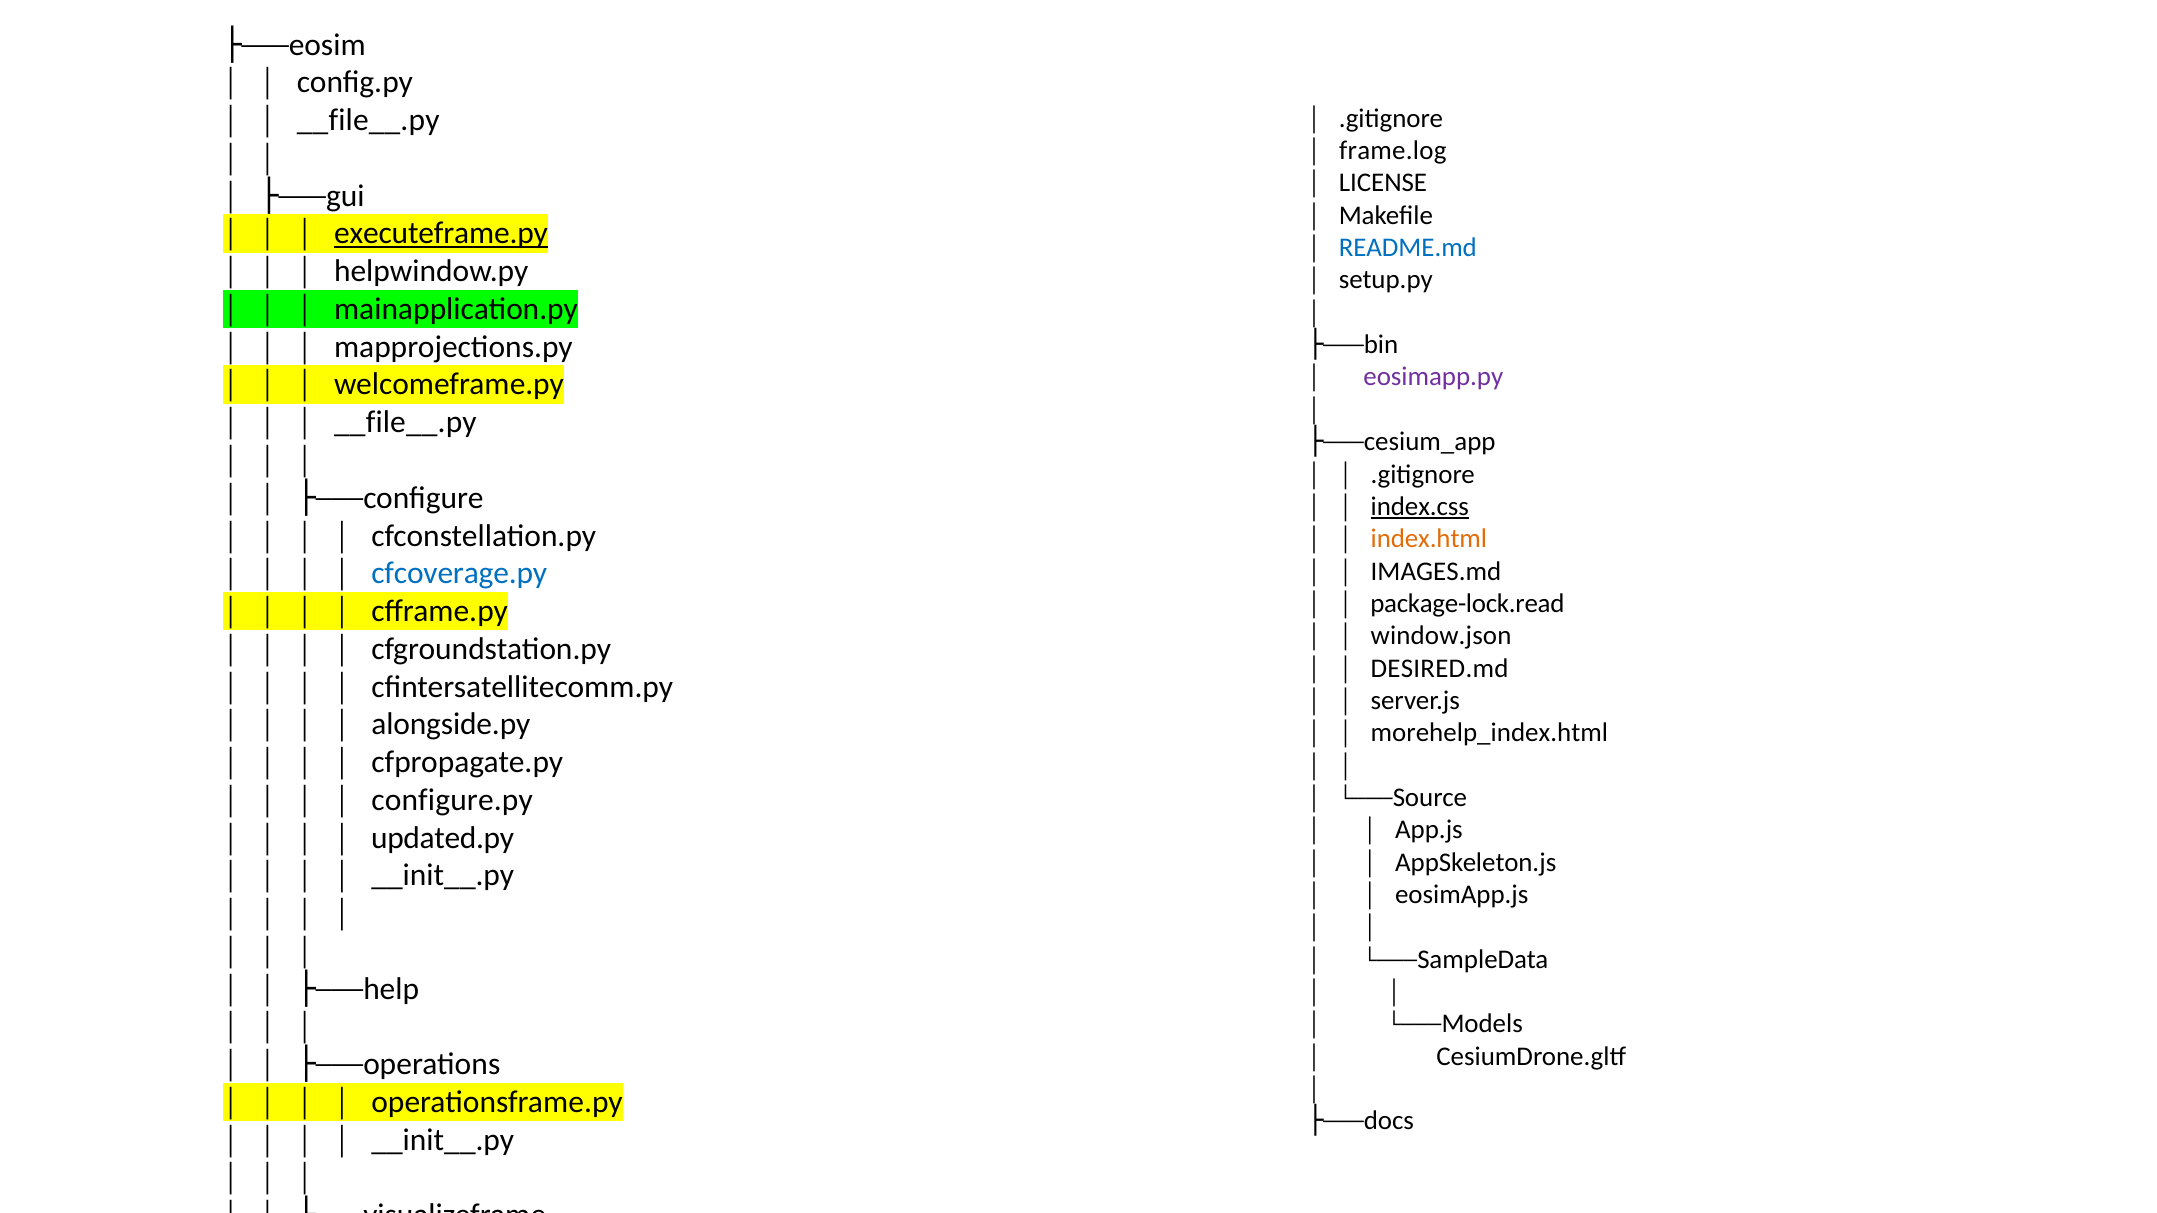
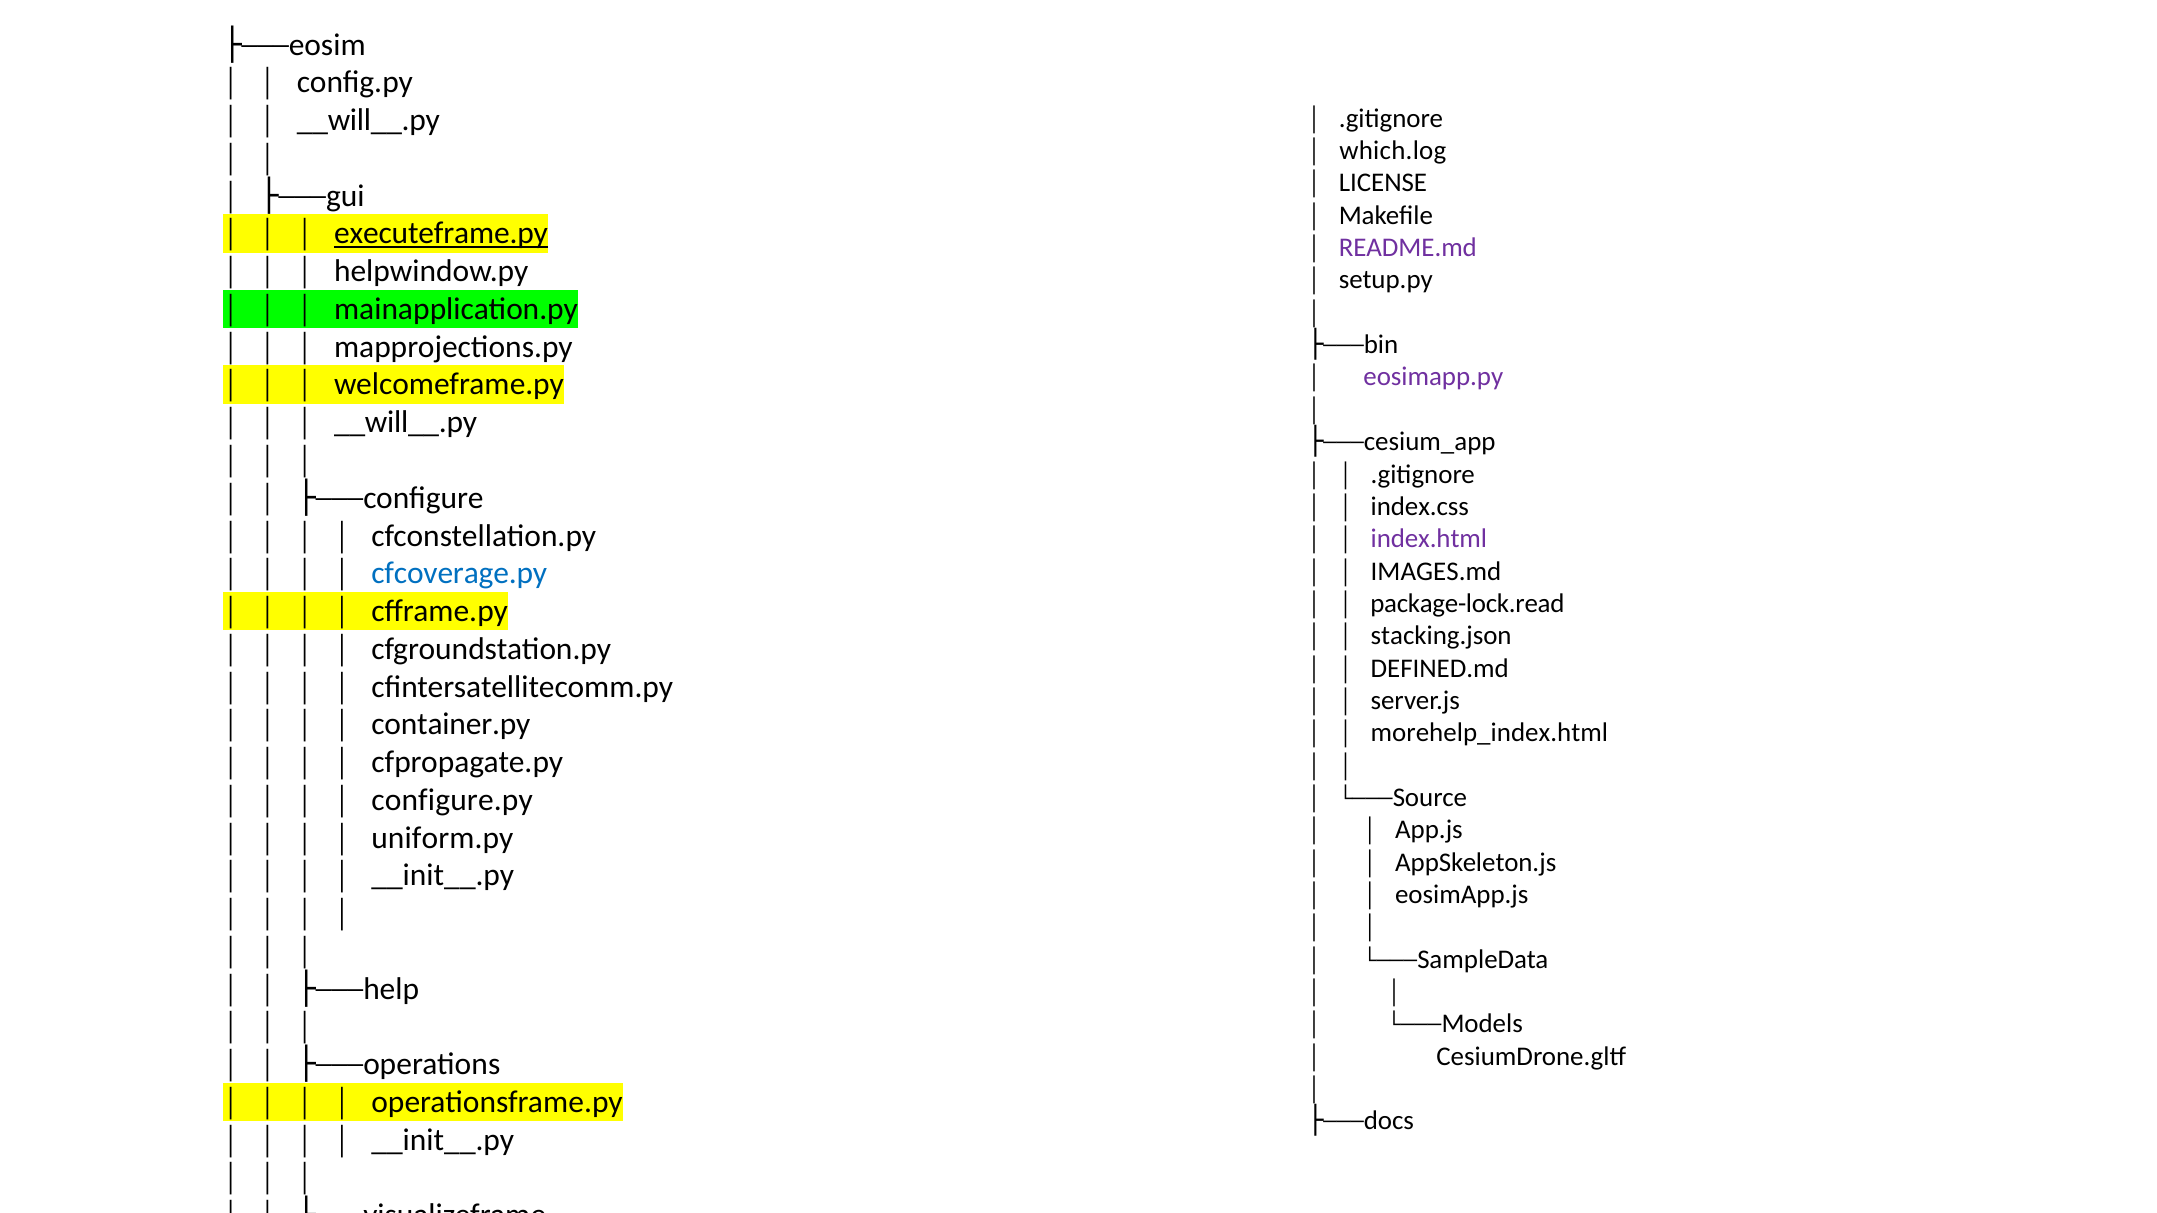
__file__.py at (368, 120): __file__.py -> __will__.py
frame.log: frame.log -> which.log
README.md colour: blue -> purple
__file__.py at (405, 422): __file__.py -> __will__.py
index.css underline: present -> none
index.html colour: orange -> purple
window.json: window.json -> stacking.json
DESIRED.md: DESIRED.md -> DEFINED.md
alongside.py: alongside.py -> container.py
updated.py: updated.py -> uniform.py
